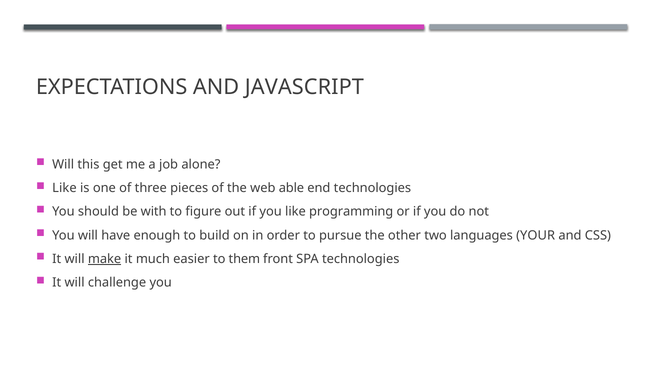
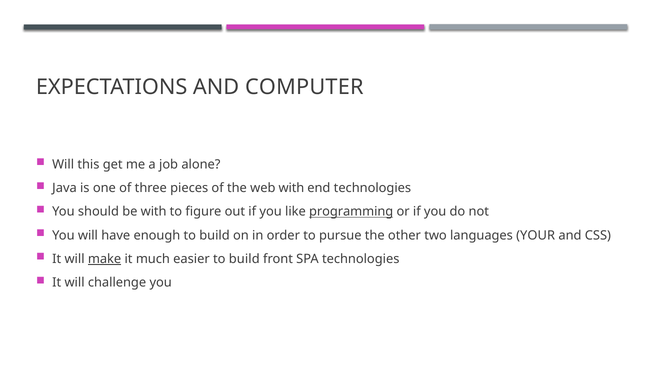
JAVASCRIPT: JAVASCRIPT -> COMPUTER
Like at (64, 188): Like -> Java
web able: able -> with
programming underline: none -> present
easier to them: them -> build
